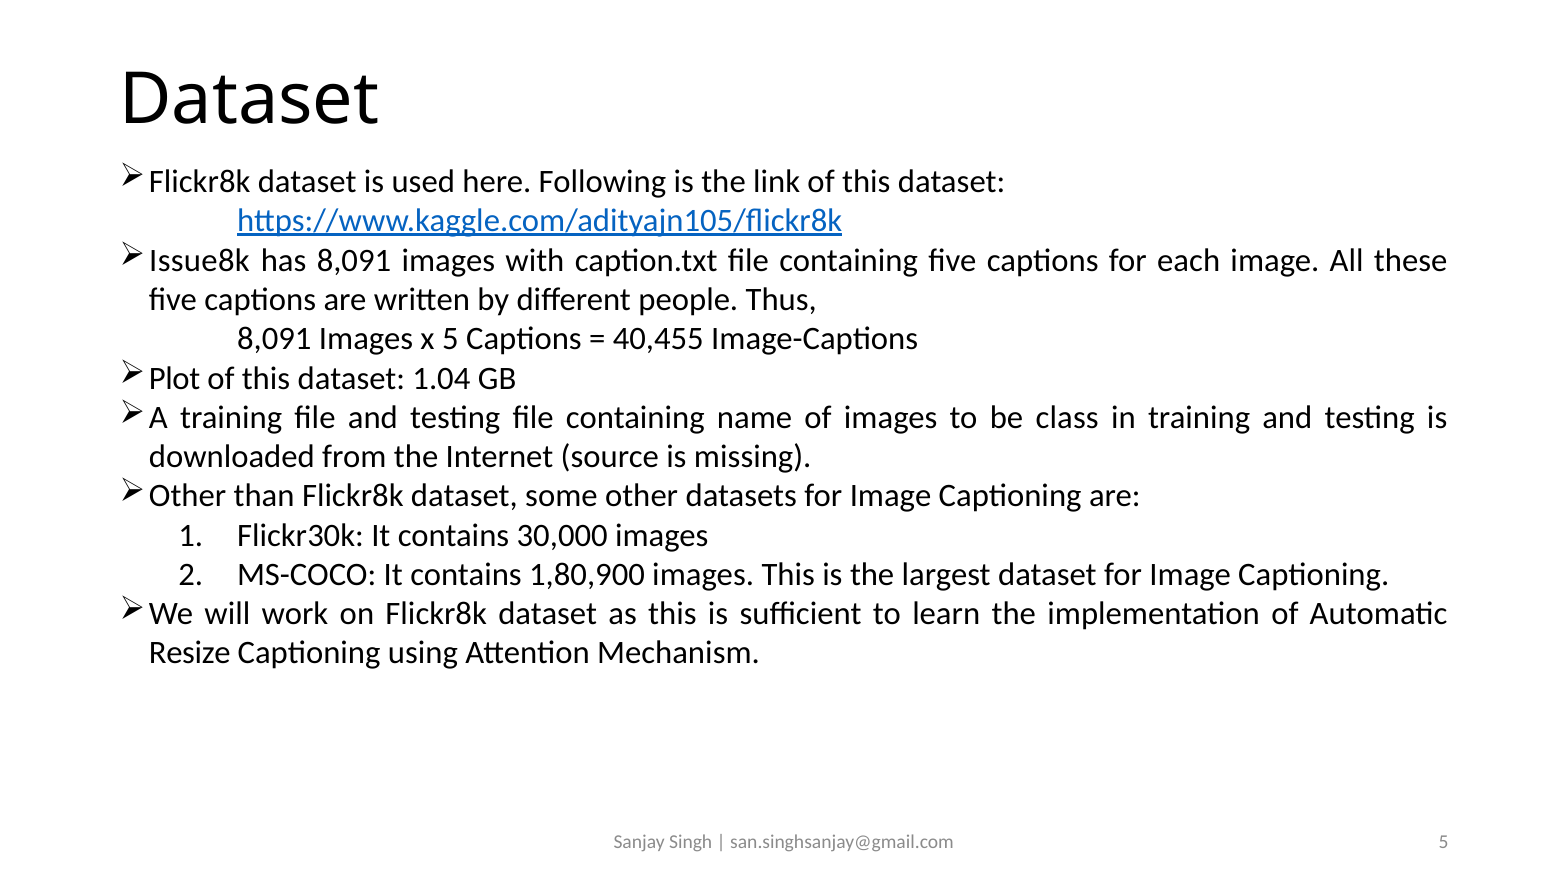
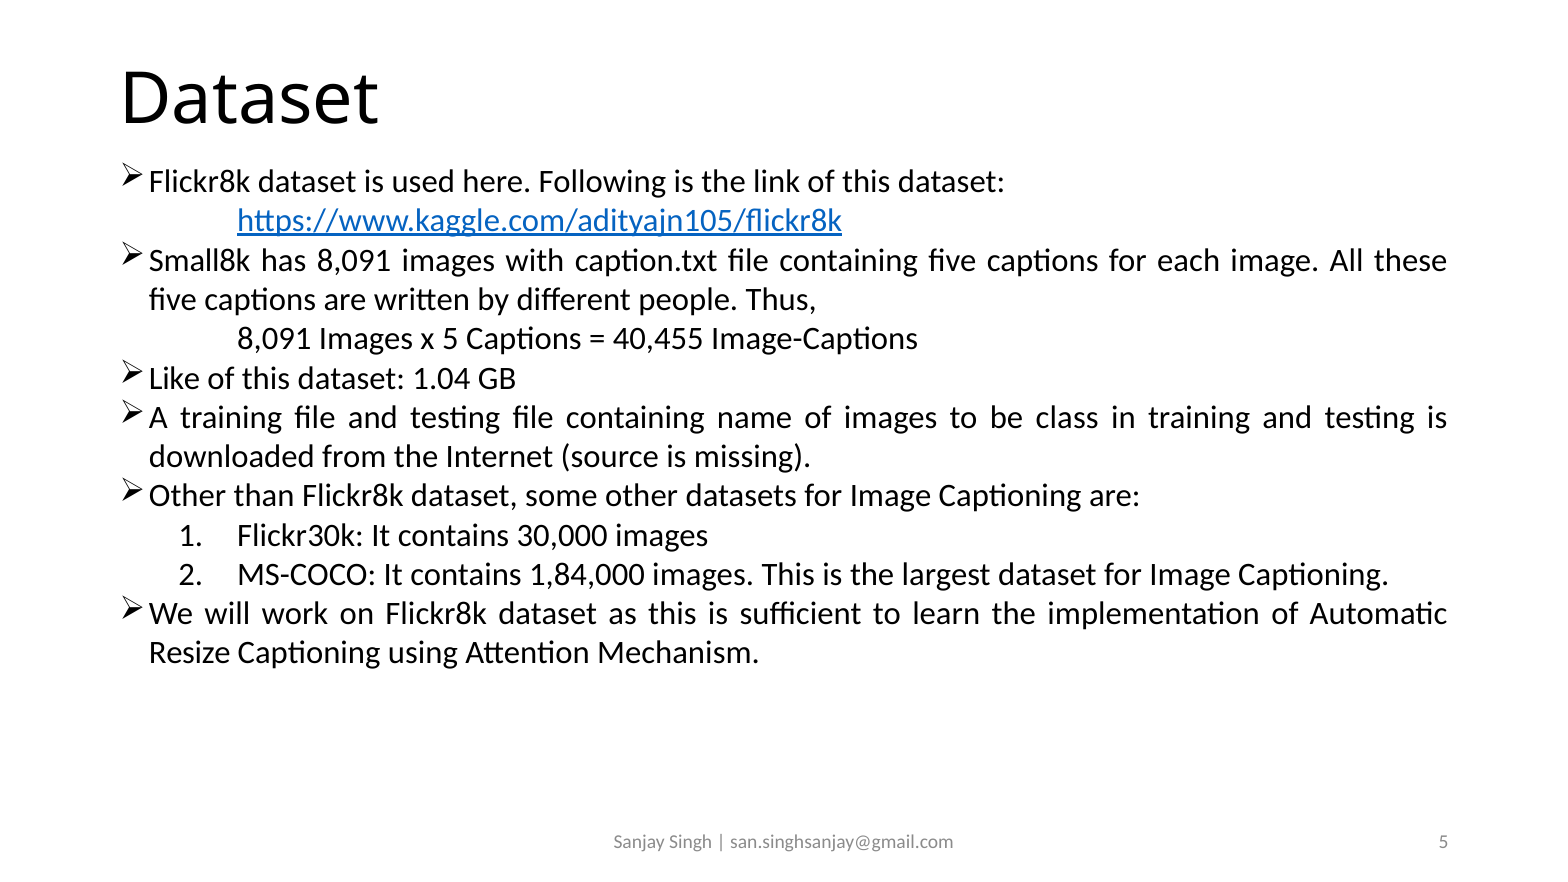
Issue8k: Issue8k -> Small8k
Plot: Plot -> Like
1,80,900: 1,80,900 -> 1,84,000
